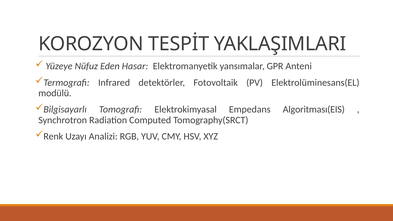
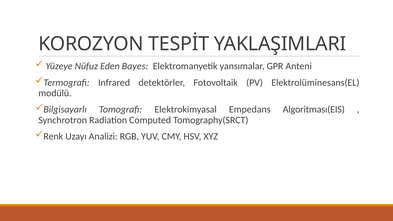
Hasar: Hasar -> Bayes
